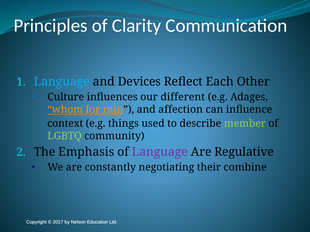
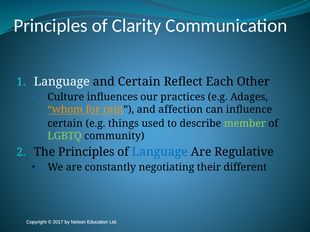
Language at (62, 82) colour: light blue -> white
and Devices: Devices -> Certain
different: different -> practices
context at (65, 124): context -> certain
The Emphasis: Emphasis -> Principles
Language at (160, 152) colour: purple -> blue
combine: combine -> different
